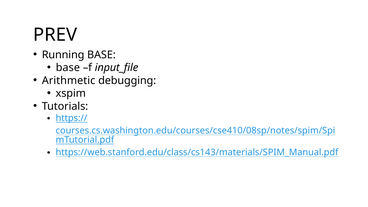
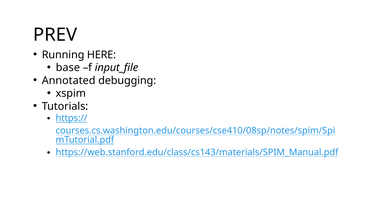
Running BASE: BASE -> HERE
Arithmetic: Arithmetic -> Annotated
